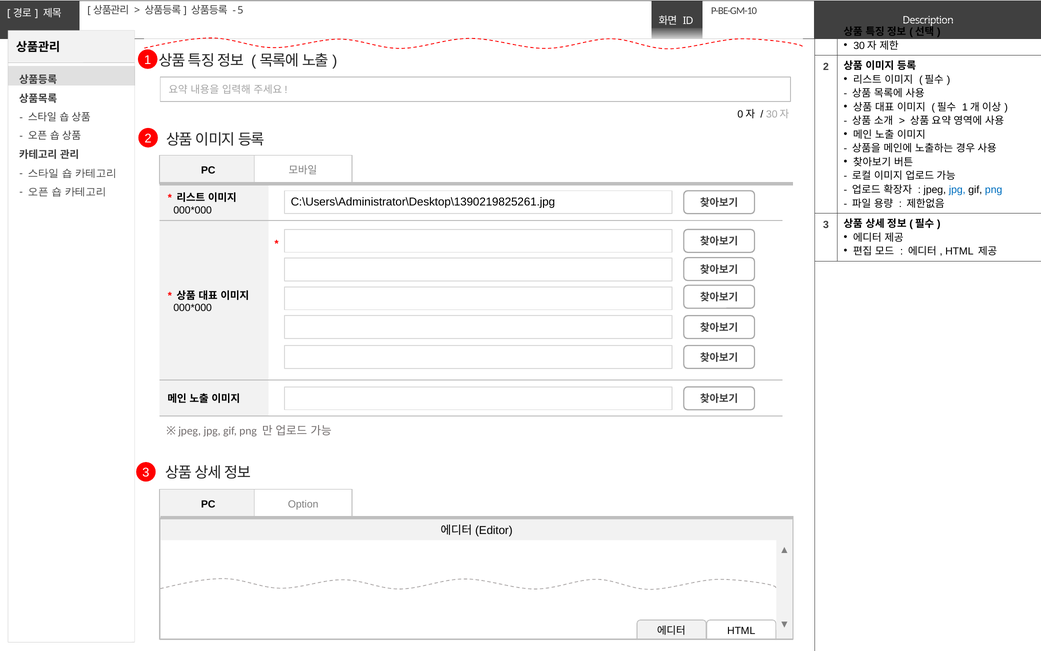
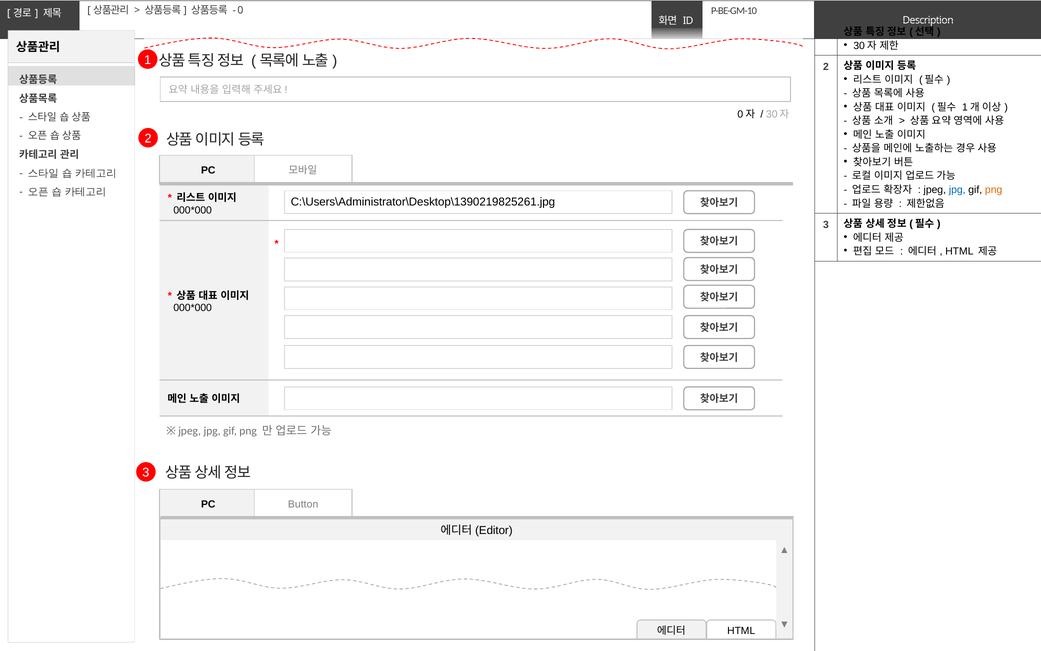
5: 5 -> 0
png at (994, 190) colour: blue -> orange
Option: Option -> Button
